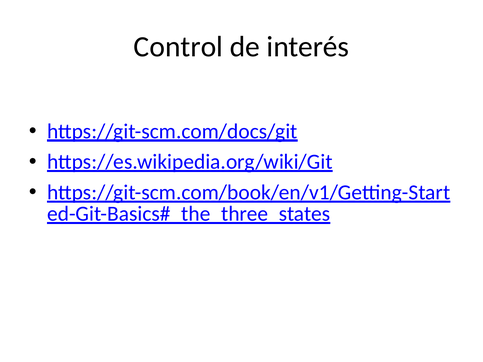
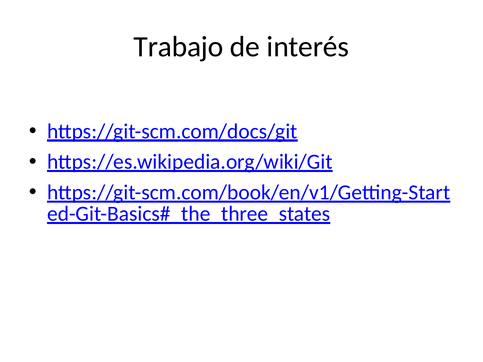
Control: Control -> Trabajo
